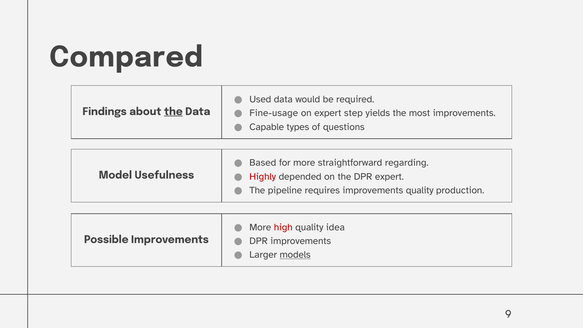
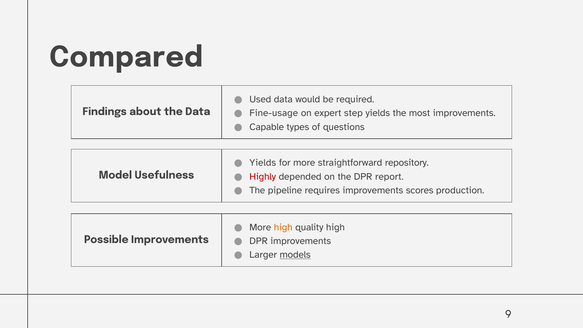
the at (173, 112) underline: present -> none
Based at (263, 163): Based -> Yields
regarding: regarding -> repository
DPR expert: expert -> report
improvements quality: quality -> scores
high at (283, 227) colour: red -> orange
quality idea: idea -> high
